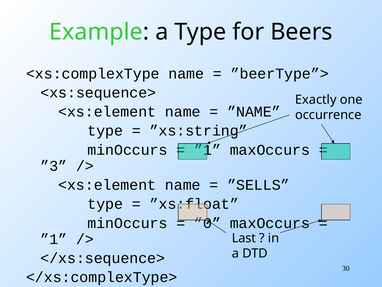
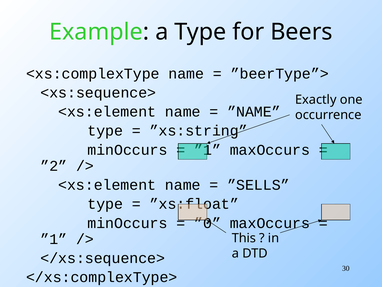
”3: ”3 -> ”2
Last: Last -> This
